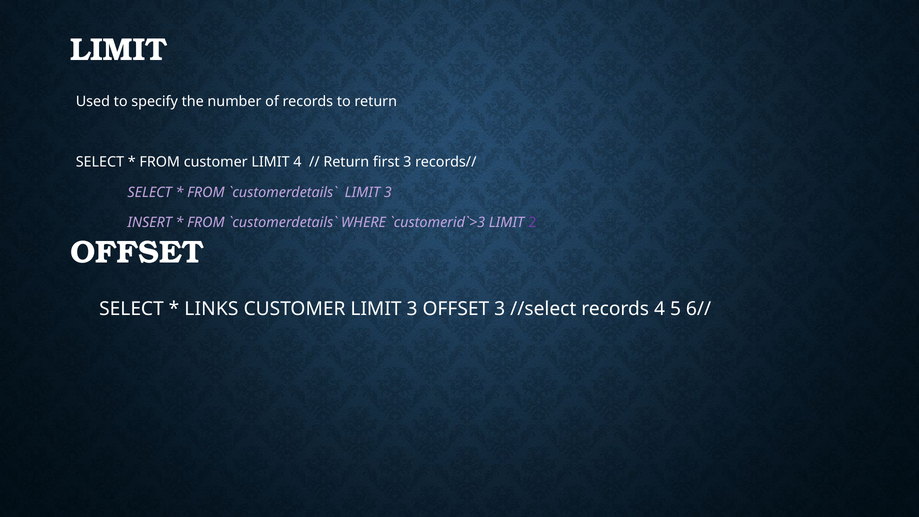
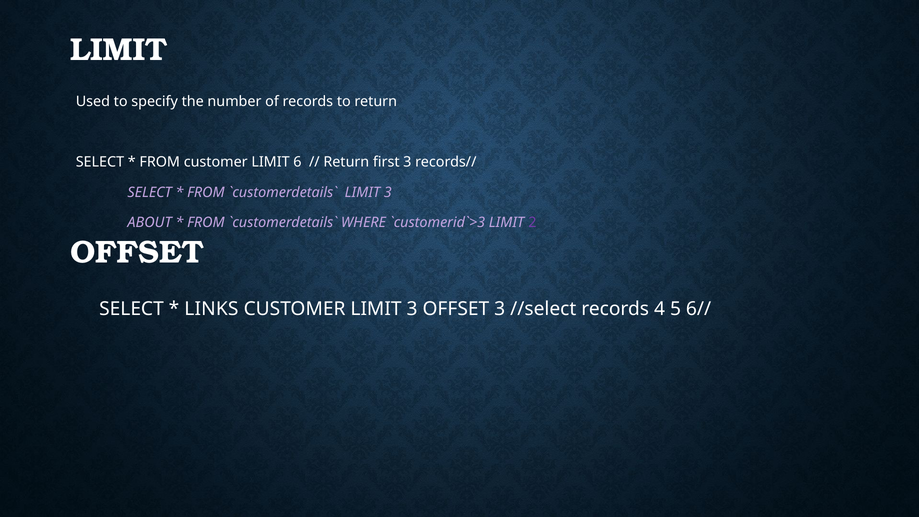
LIMIT 4: 4 -> 6
INSERT: INSERT -> ABOUT
